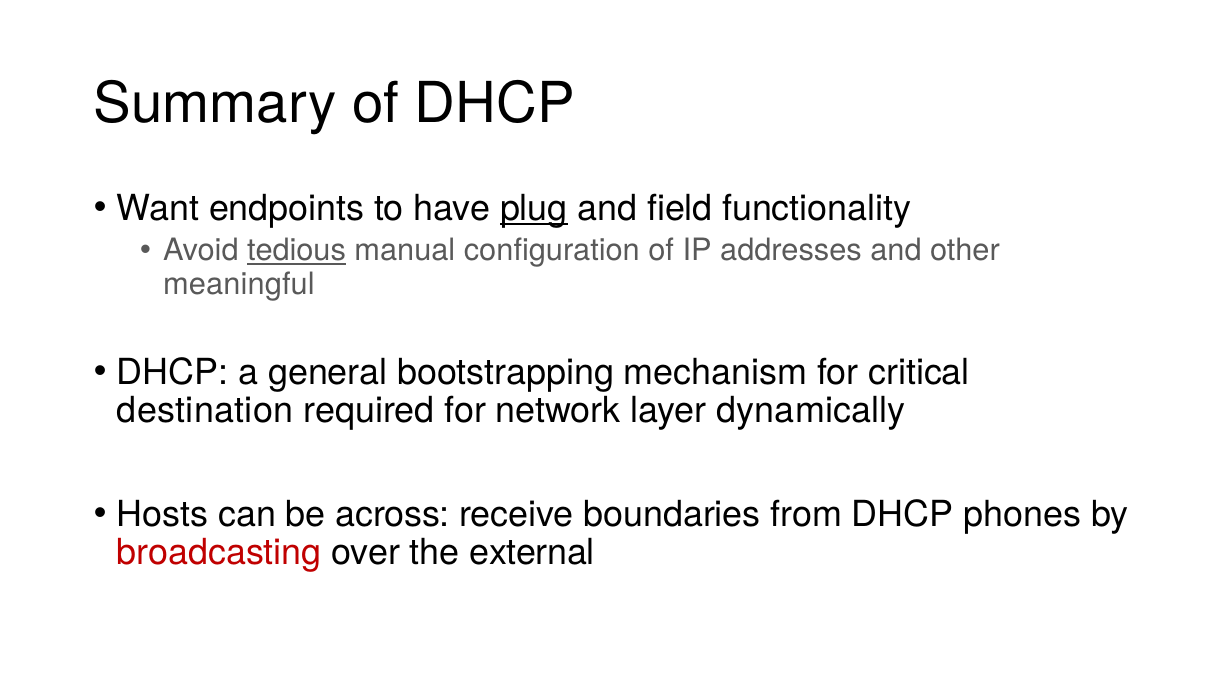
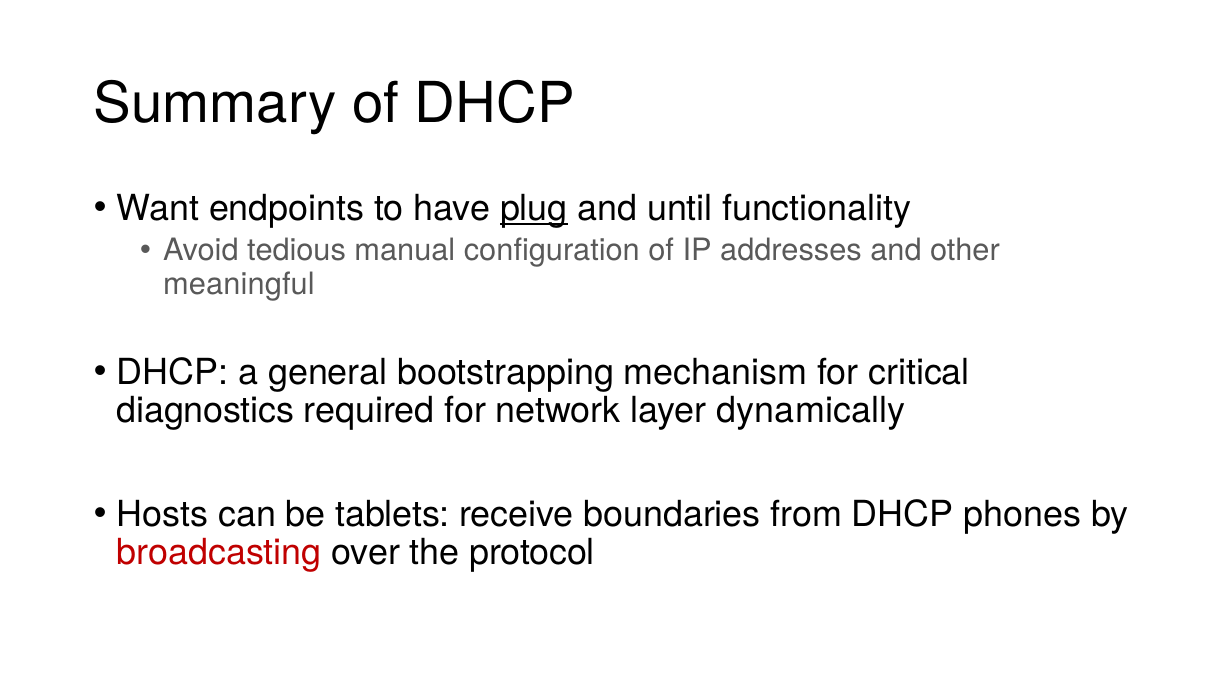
field: field -> until
tedious underline: present -> none
destination: destination -> diagnostics
across: across -> tablets
external: external -> protocol
